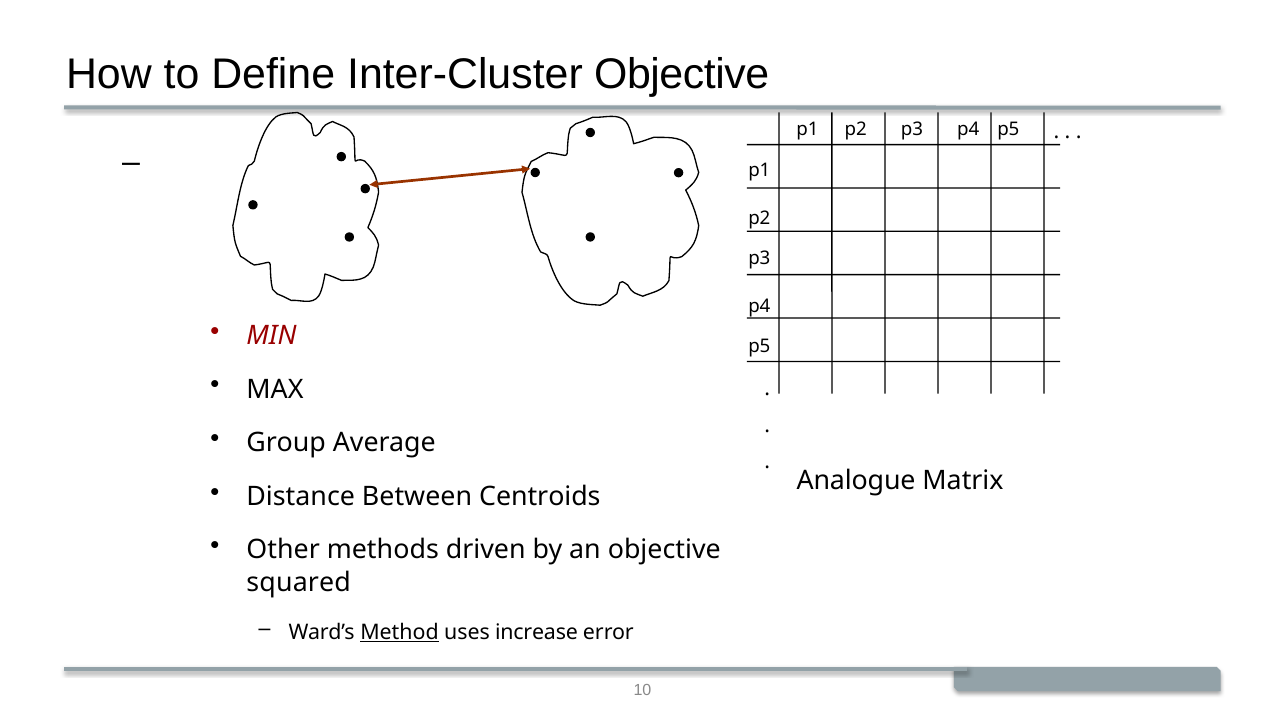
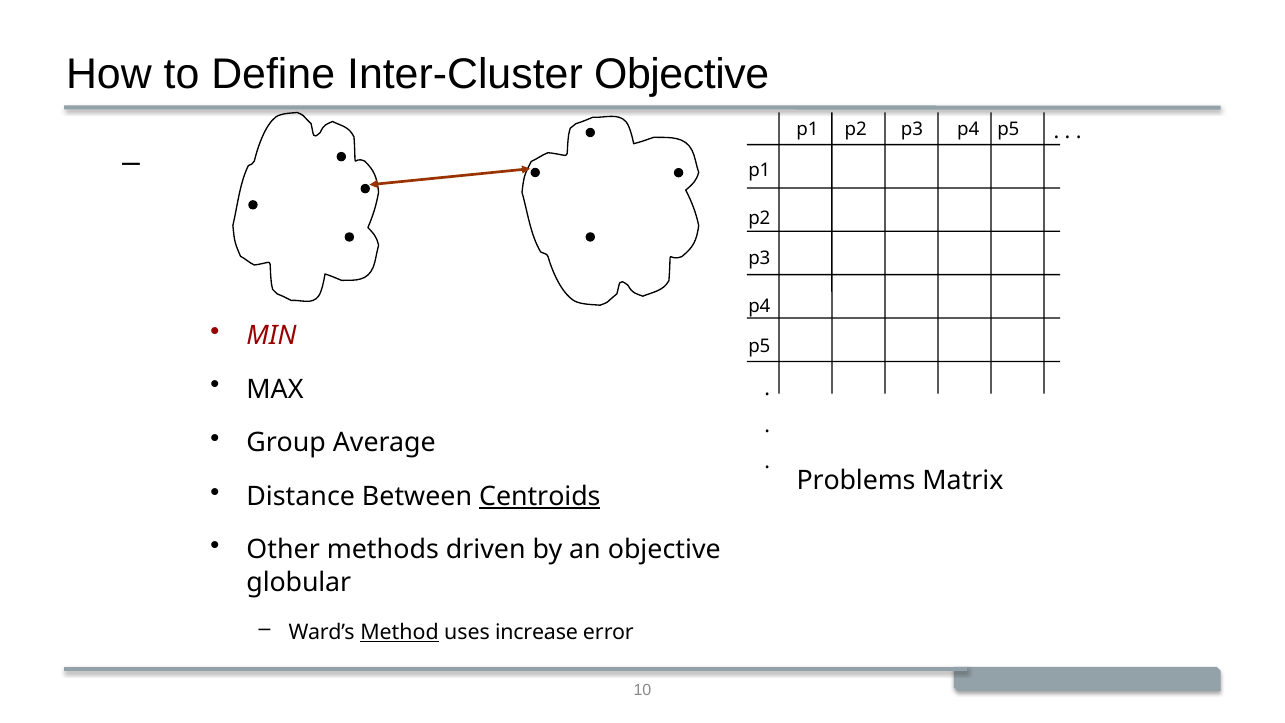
Analogue: Analogue -> Problems
Centroids underline: none -> present
squared: squared -> globular
